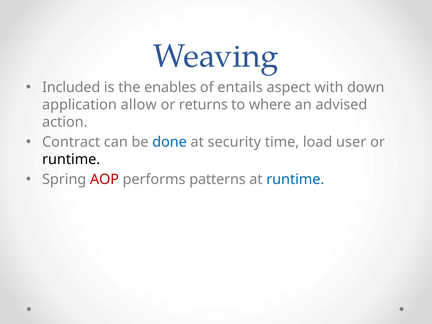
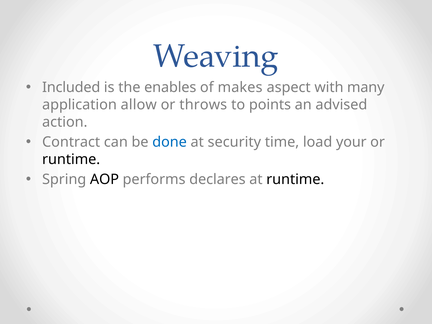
entails: entails -> makes
down: down -> many
returns: returns -> throws
where: where -> points
user: user -> your
AOP colour: red -> black
patterns: patterns -> declares
runtime at (295, 180) colour: blue -> black
